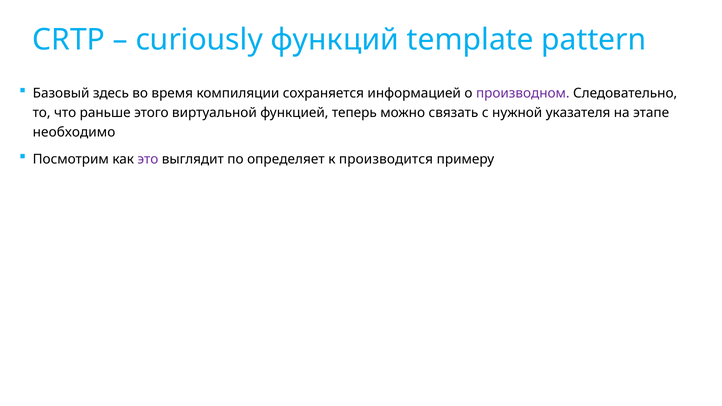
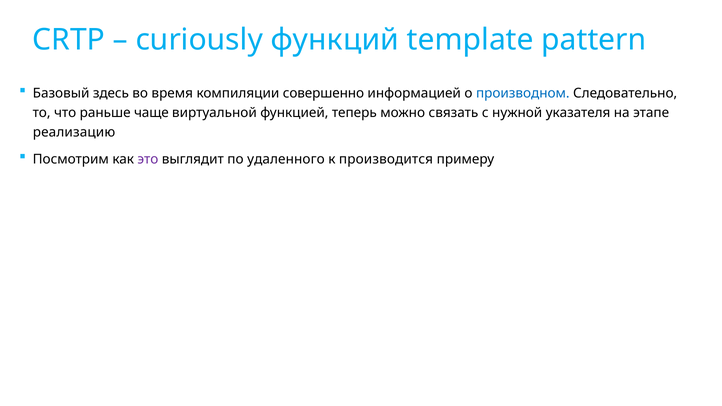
сохраняется: сохраняется -> совершенно
производном colour: purple -> blue
этого: этого -> чаще
необходимо: необходимо -> реализацию
определяет: определяет -> удаленного
